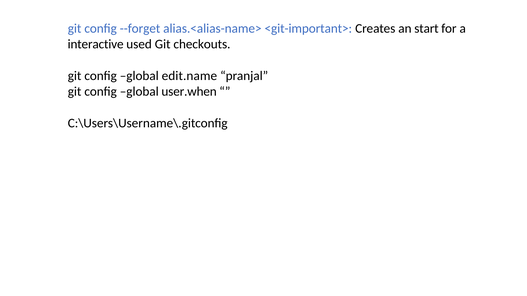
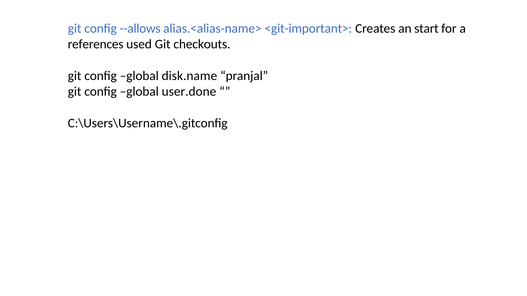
--forget: --forget -> --allows
interactive: interactive -> references
edit.name: edit.name -> disk.name
user.when: user.when -> user.done
